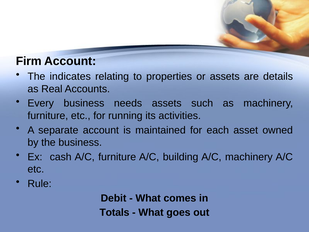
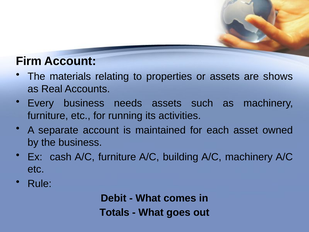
indicates: indicates -> materials
details: details -> shows
